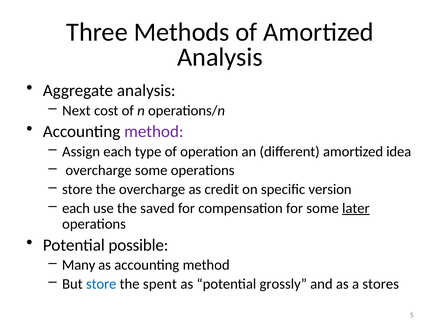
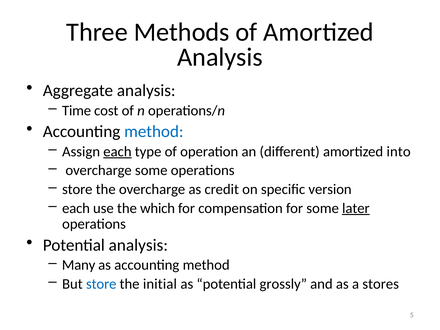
Next: Next -> Time
method at (154, 132) colour: purple -> blue
each at (117, 152) underline: none -> present
idea: idea -> into
saved: saved -> which
Potential possible: possible -> analysis
spent: spent -> initial
